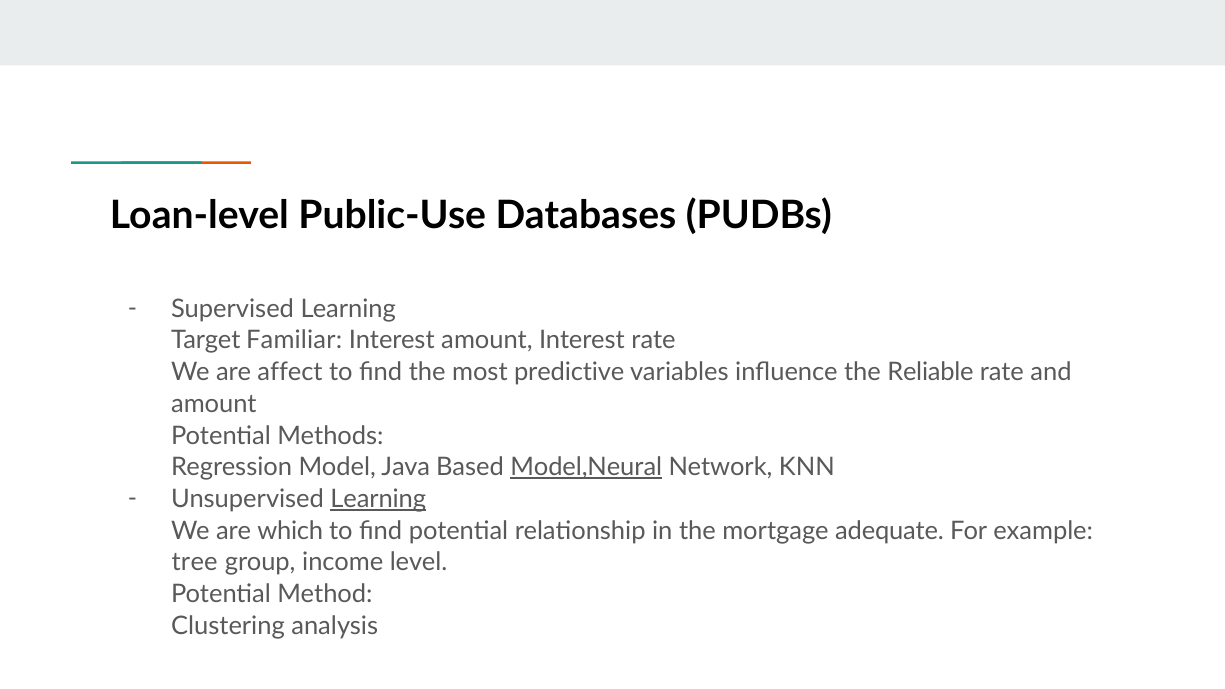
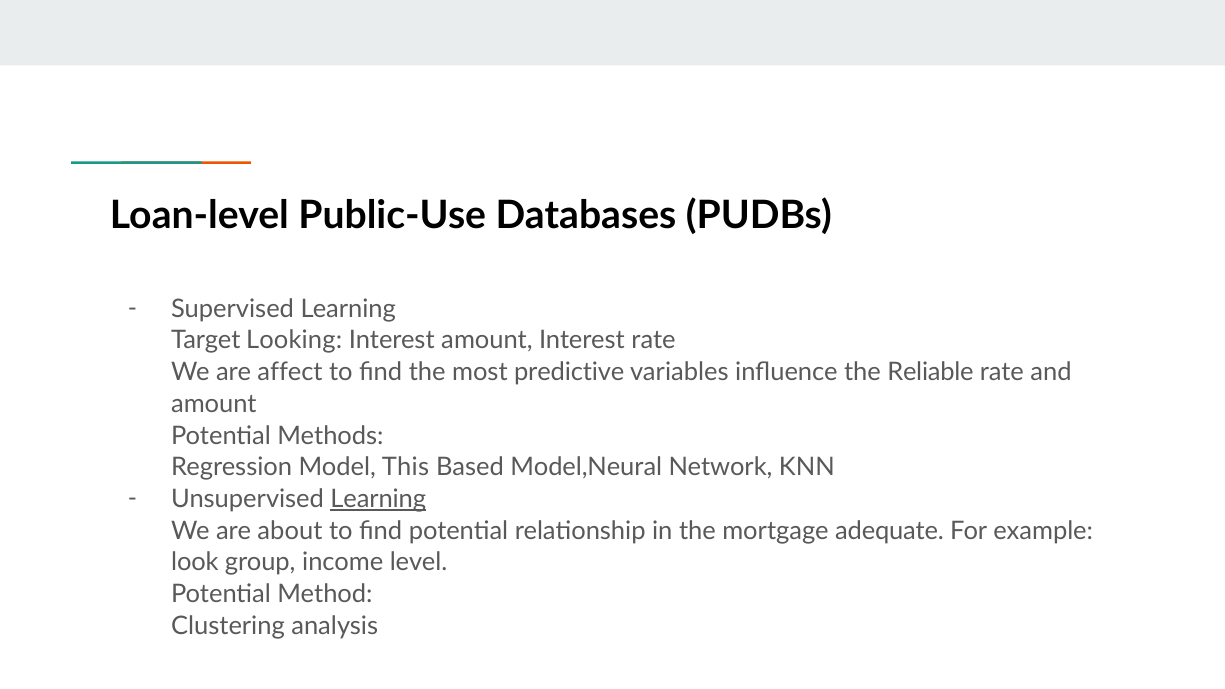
Familiar: Familiar -> Looking
Java: Java -> This
Model,Neural underline: present -> none
which: which -> about
tree: tree -> look
